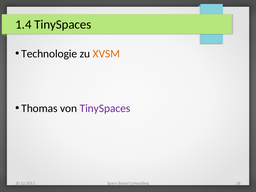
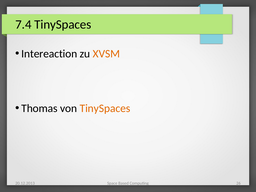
1.4: 1.4 -> 7.4
Technologie: Technologie -> Intereaction
TinySpaces at (105, 108) colour: purple -> orange
